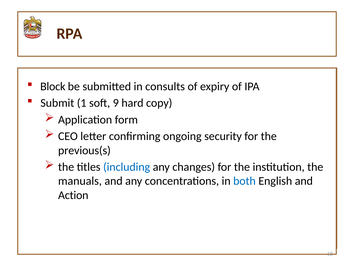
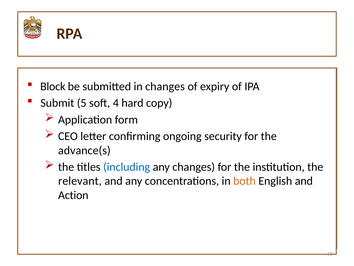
in consults: consults -> changes
1: 1 -> 5
9: 9 -> 4
previous(s: previous(s -> advance(s
manuals: manuals -> relevant
both colour: blue -> orange
